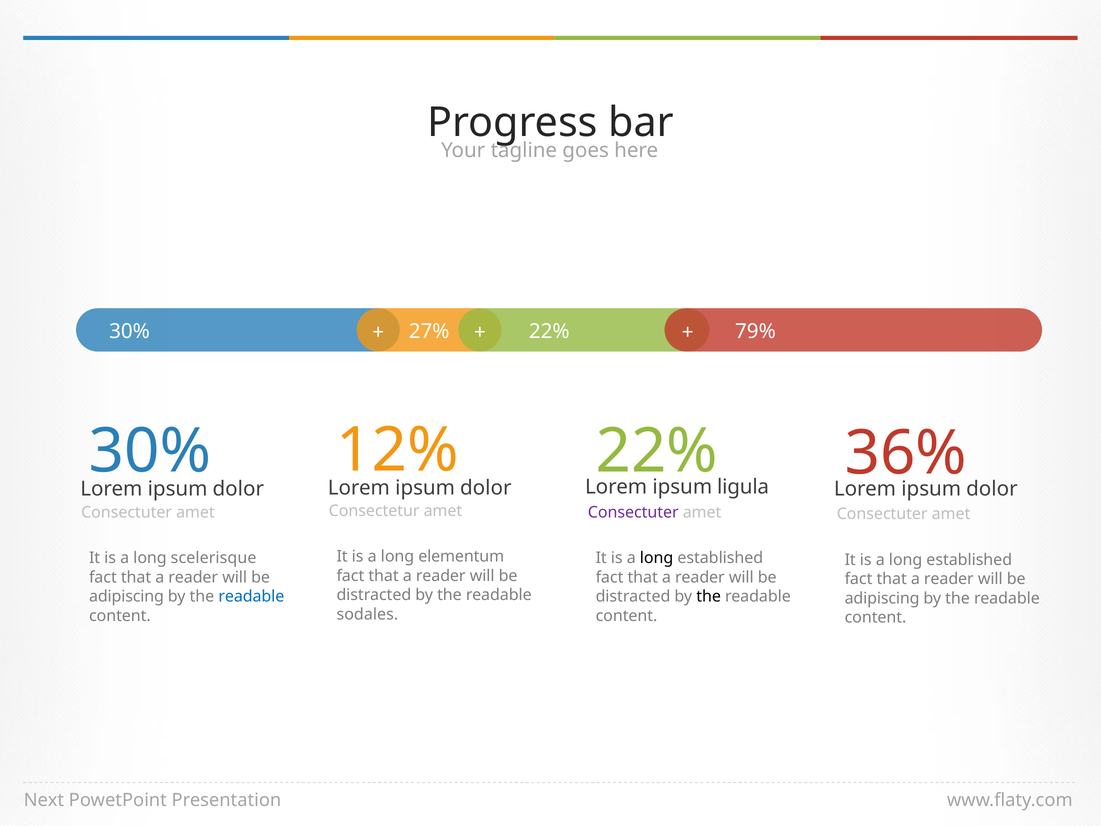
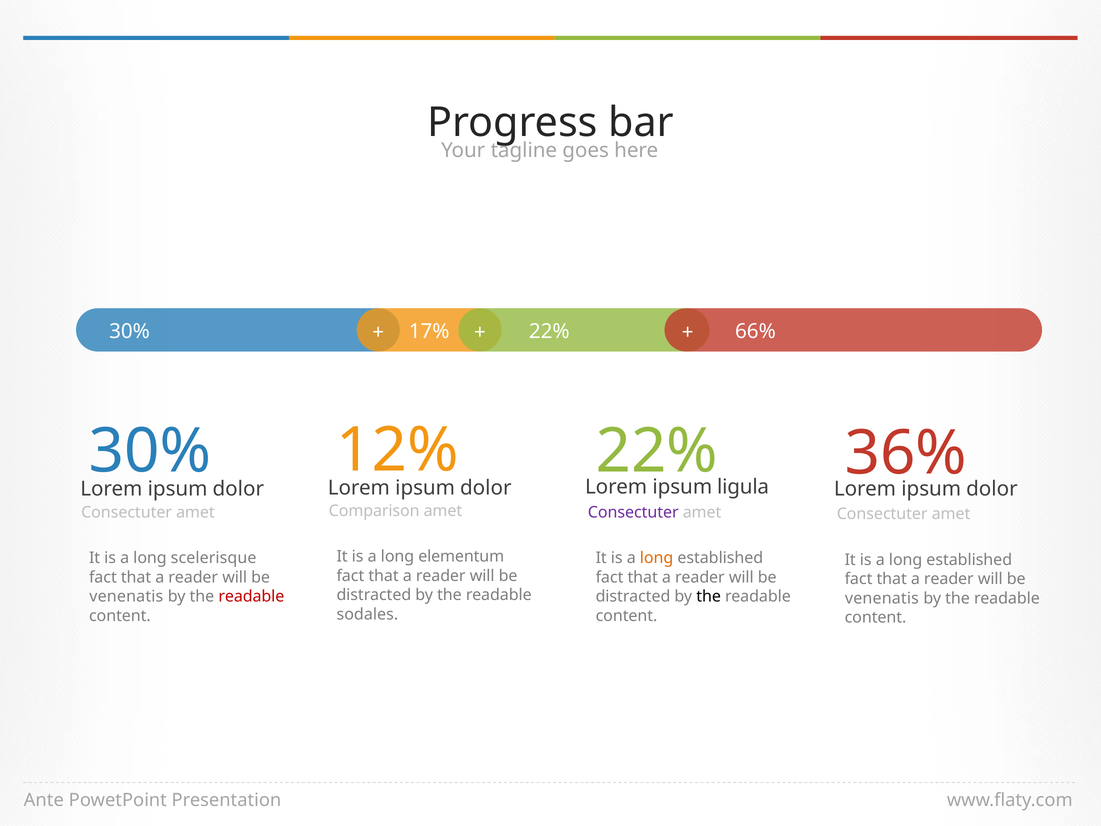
27%: 27% -> 17%
79%: 79% -> 66%
Consectetur: Consectetur -> Comparison
long at (657, 558) colour: black -> orange
adipiscing at (126, 596): adipiscing -> venenatis
readable at (251, 596) colour: blue -> red
adipiscing at (882, 598): adipiscing -> venenatis
Next: Next -> Ante
